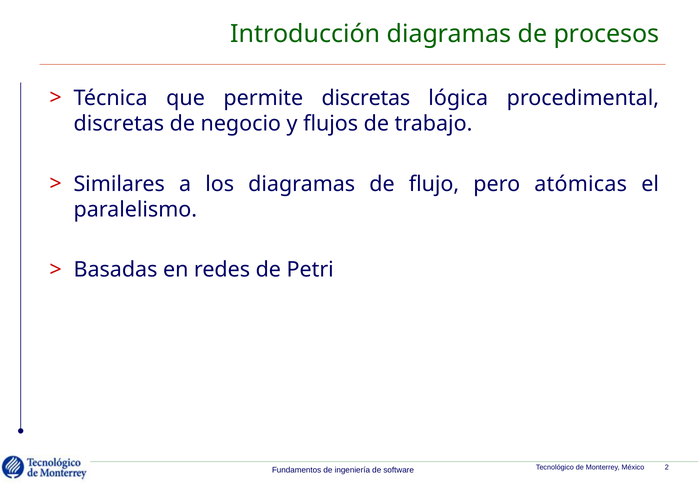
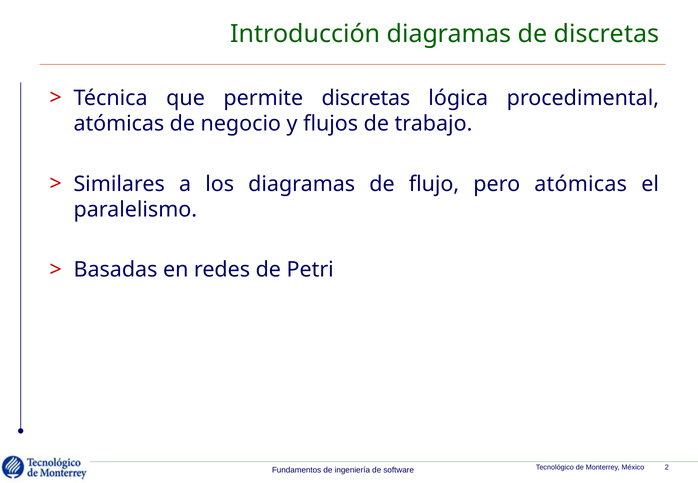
de procesos: procesos -> discretas
discretas at (119, 124): discretas -> atómicas
